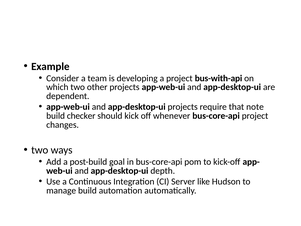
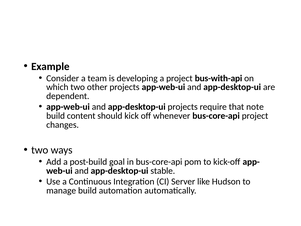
checker: checker -> content
depth: depth -> stable
